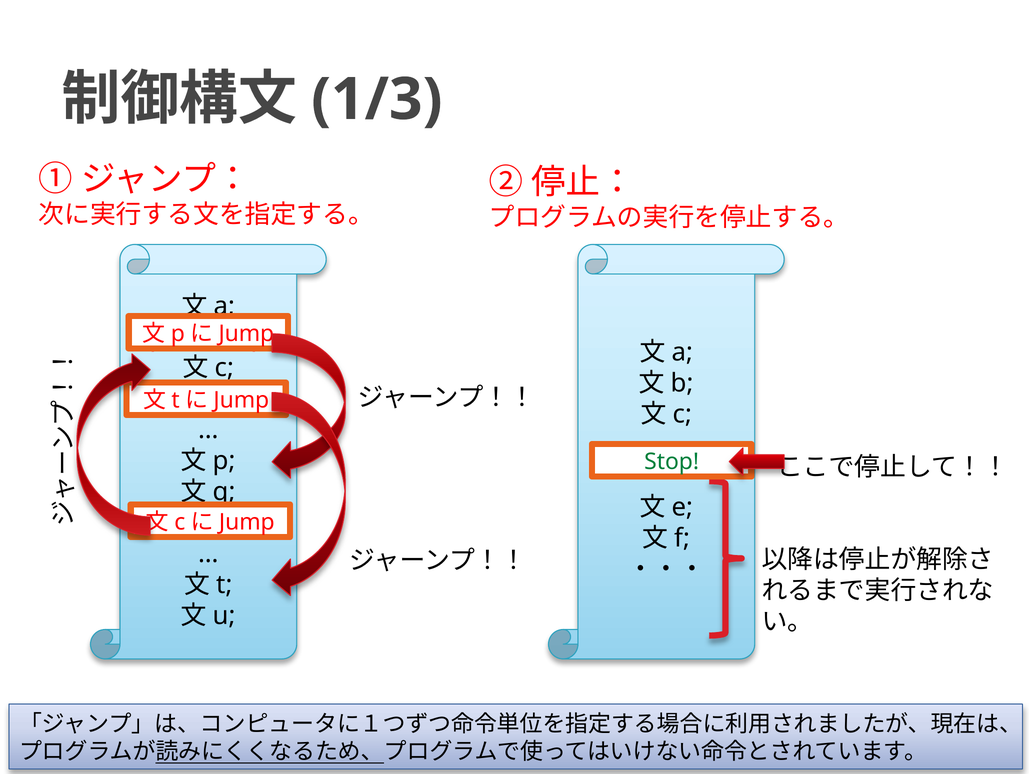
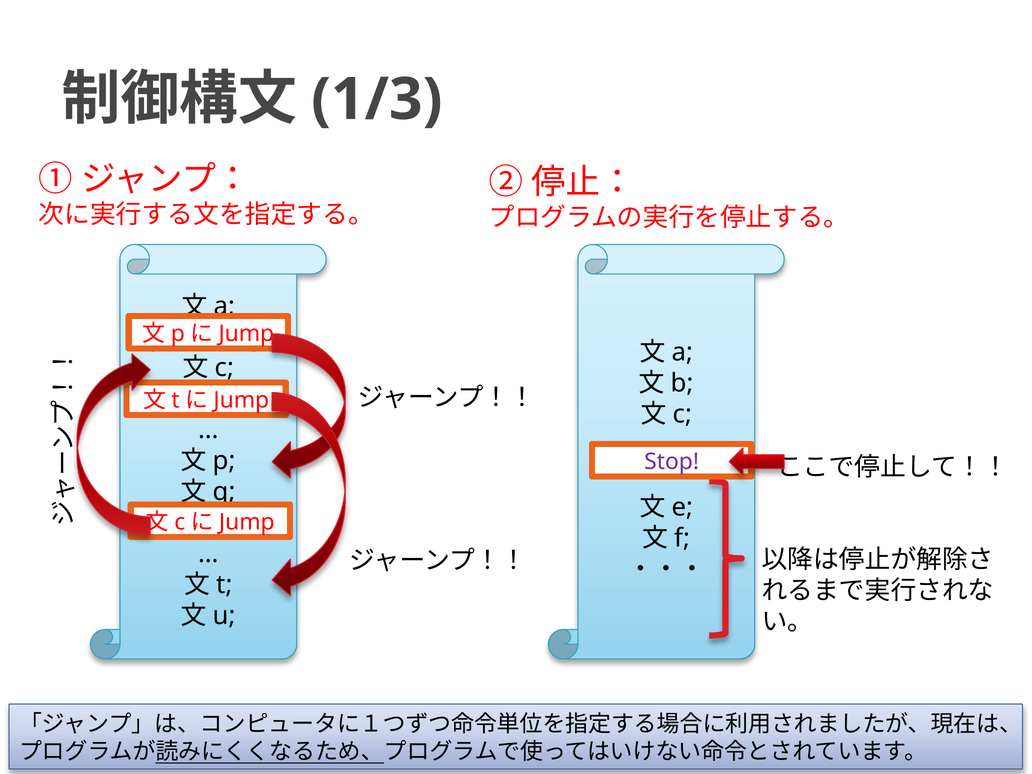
Stop colour: green -> purple
